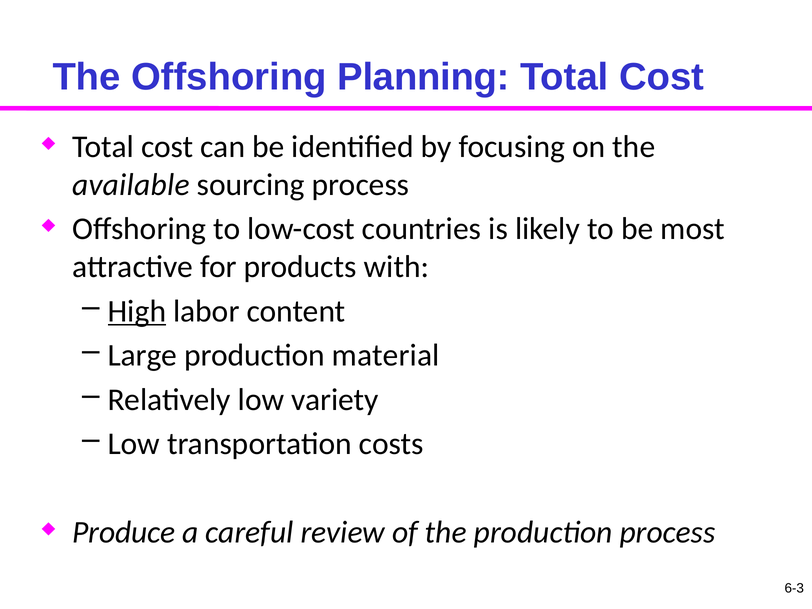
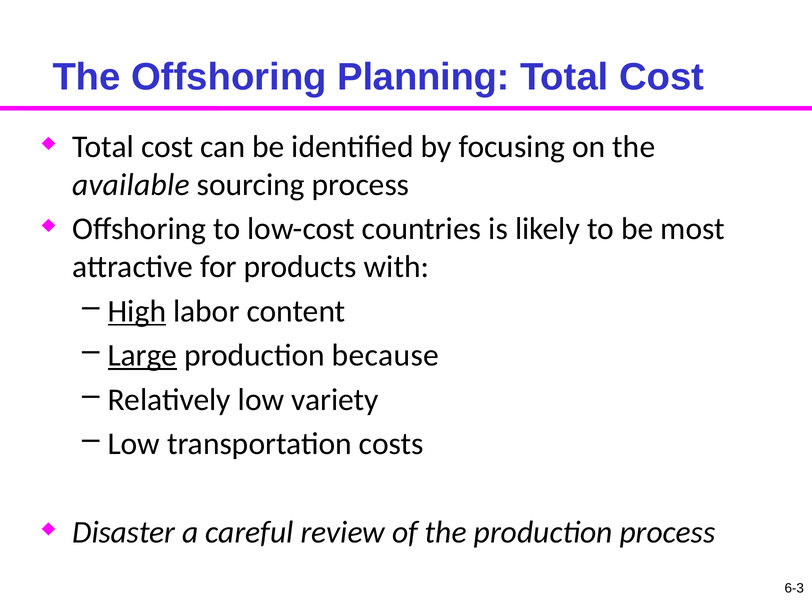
Large underline: none -> present
material: material -> because
Produce: Produce -> Disaster
